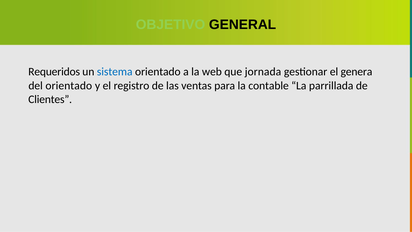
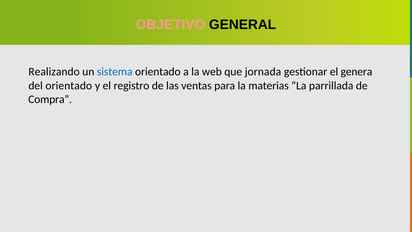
OBJETIVO colour: light green -> pink
Requeridos: Requeridos -> Realizando
contable: contable -> materias
Clientes: Clientes -> Compra
